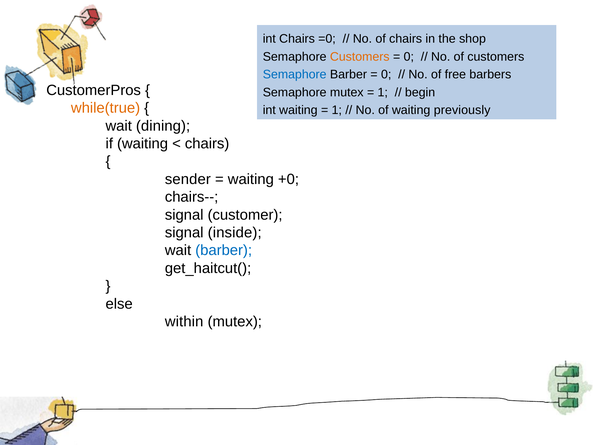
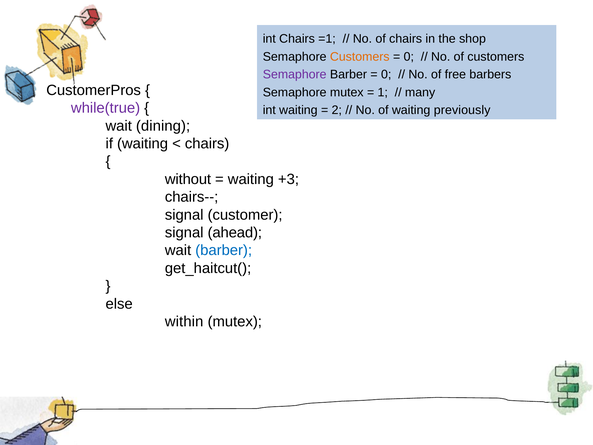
=0: =0 -> =1
Semaphore at (295, 74) colour: blue -> purple
begin: begin -> many
while(true colour: orange -> purple
1 at (337, 110): 1 -> 2
sender: sender -> without
+0: +0 -> +3
inside: inside -> ahead
